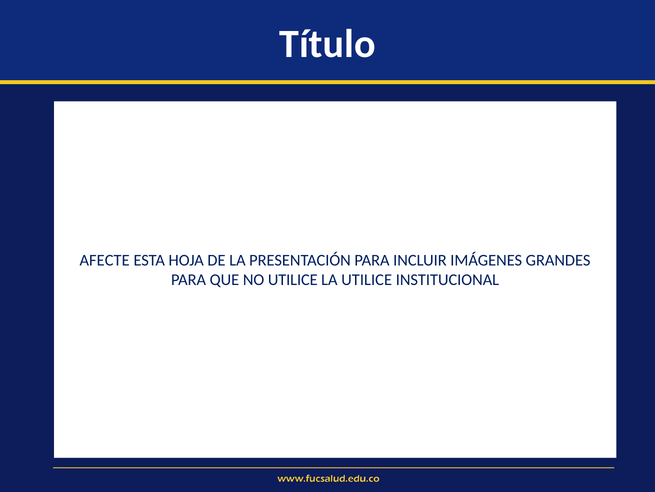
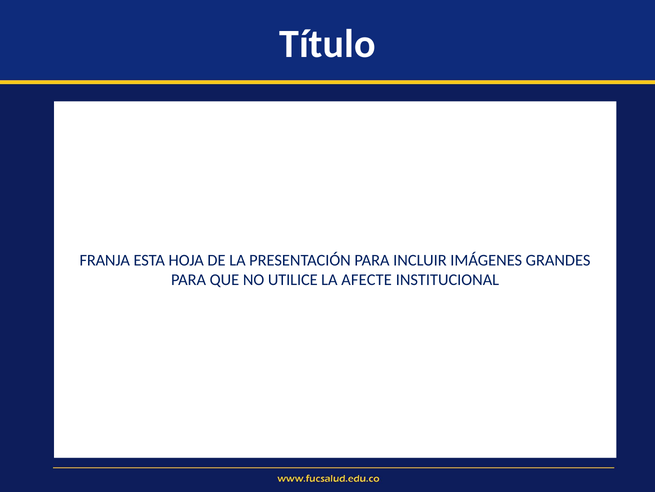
AFECTE: AFECTE -> FRANJA
LA UTILICE: UTILICE -> AFECTE
